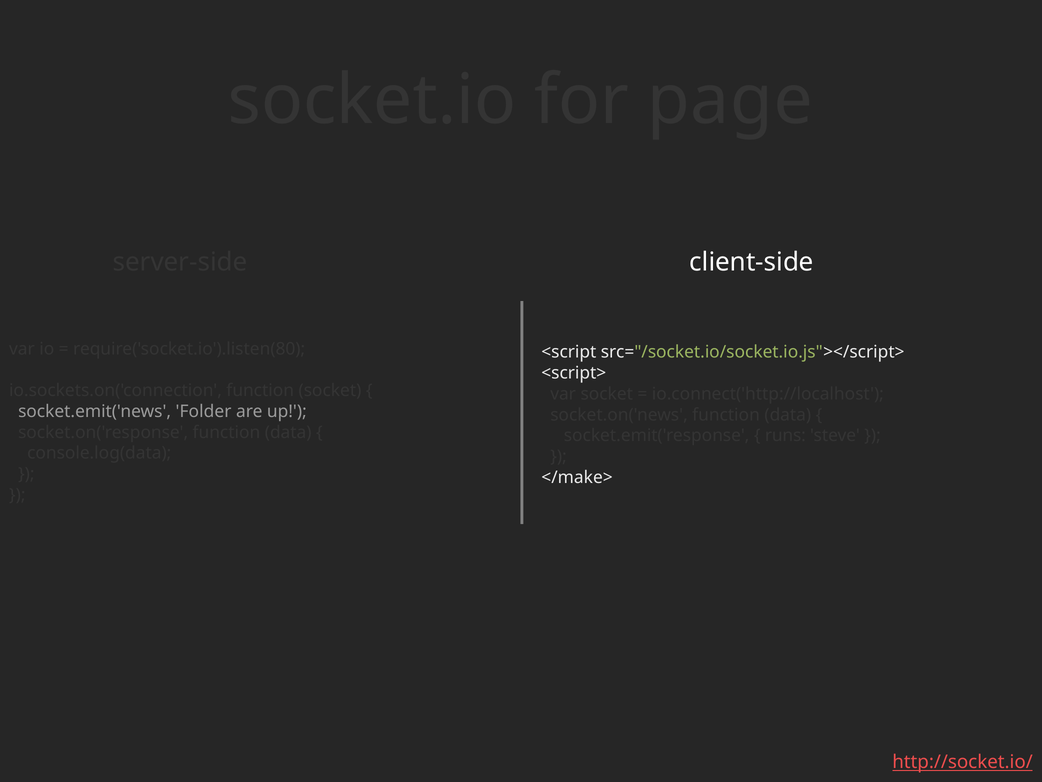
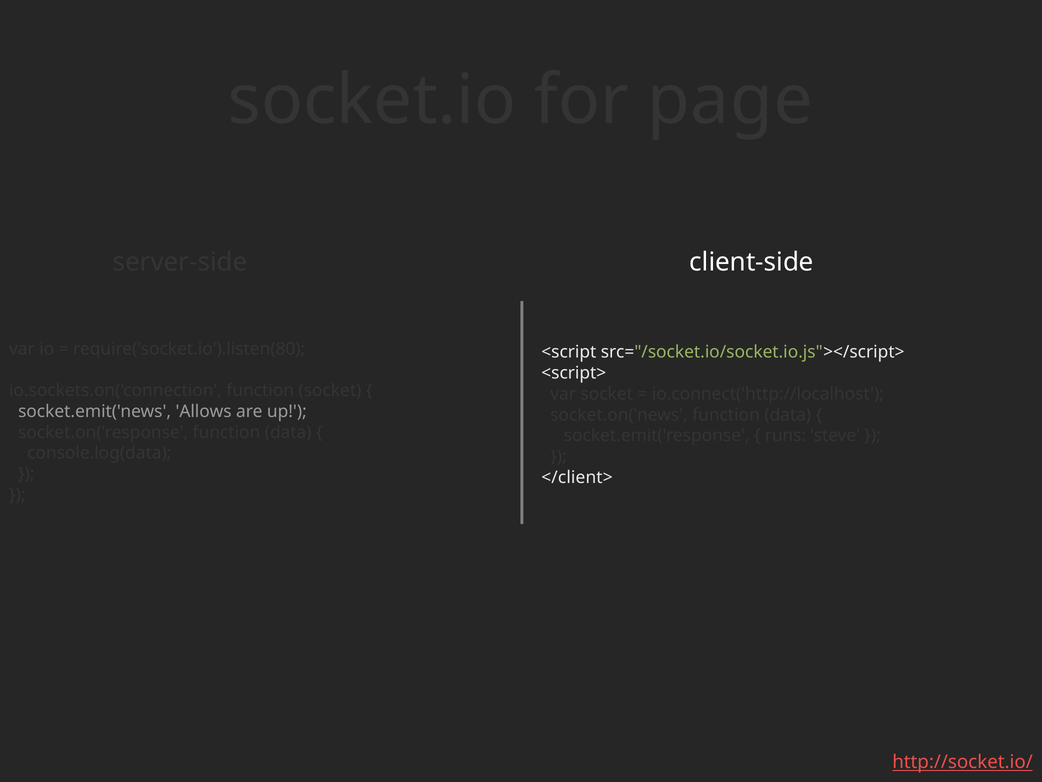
Folder: Folder -> Allows
</make>: </make> -> </client>
